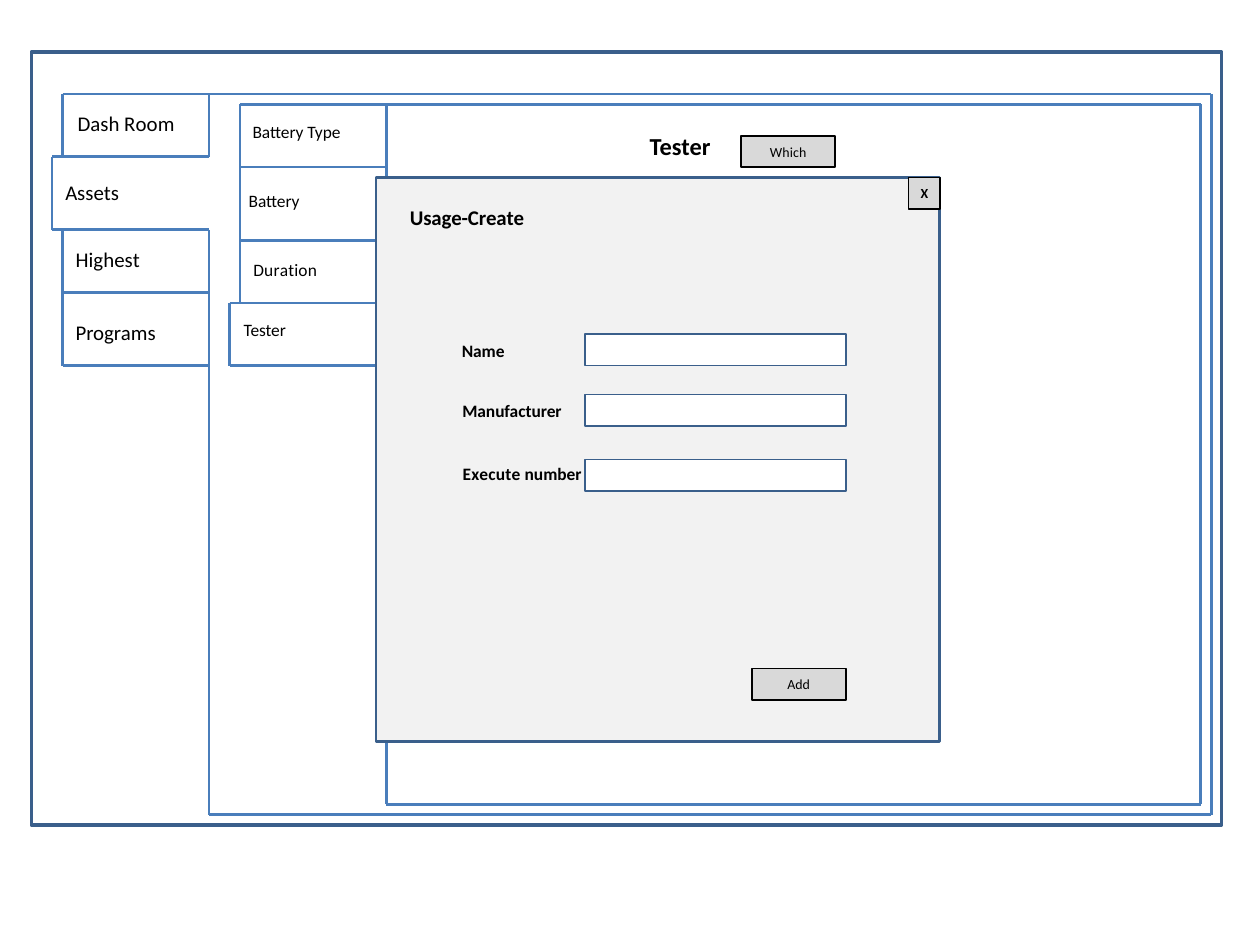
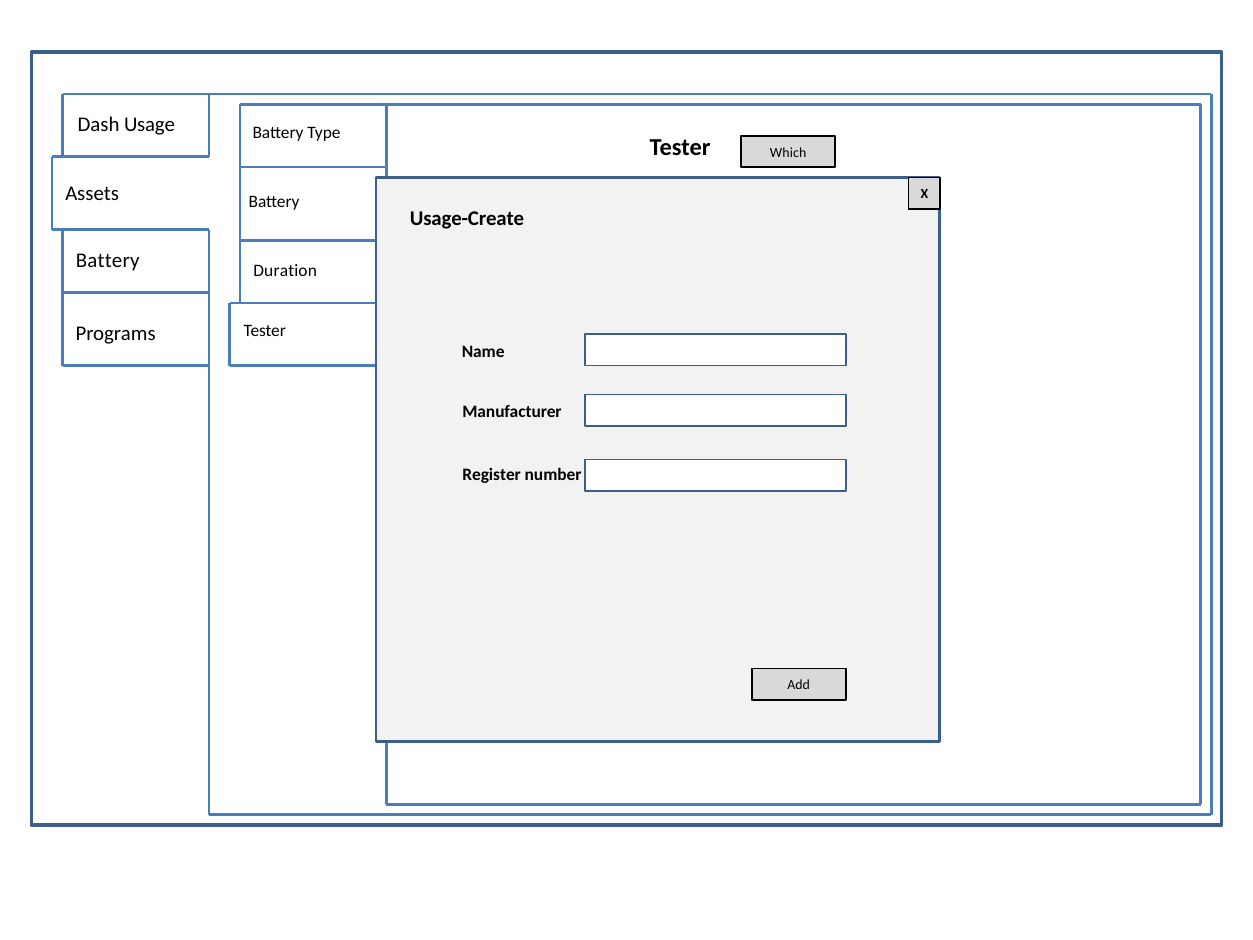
Room: Room -> Usage
Highest at (108, 260): Highest -> Battery
Execute: Execute -> Register
